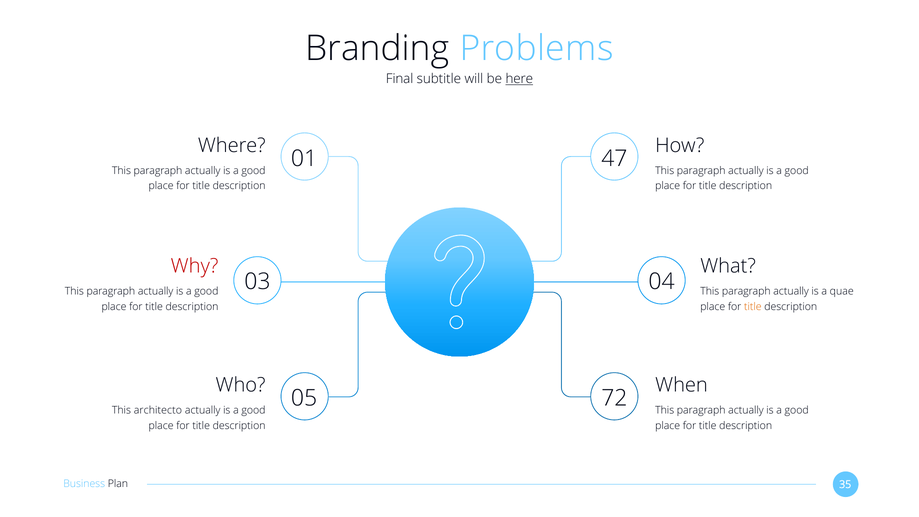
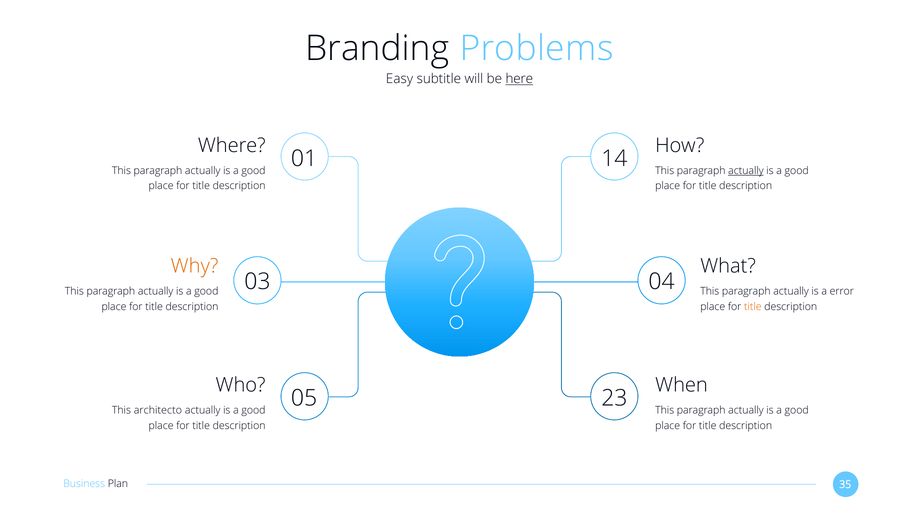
Final: Final -> Easy
47: 47 -> 14
actually at (746, 171) underline: none -> present
Why colour: red -> orange
quae: quae -> error
72: 72 -> 23
